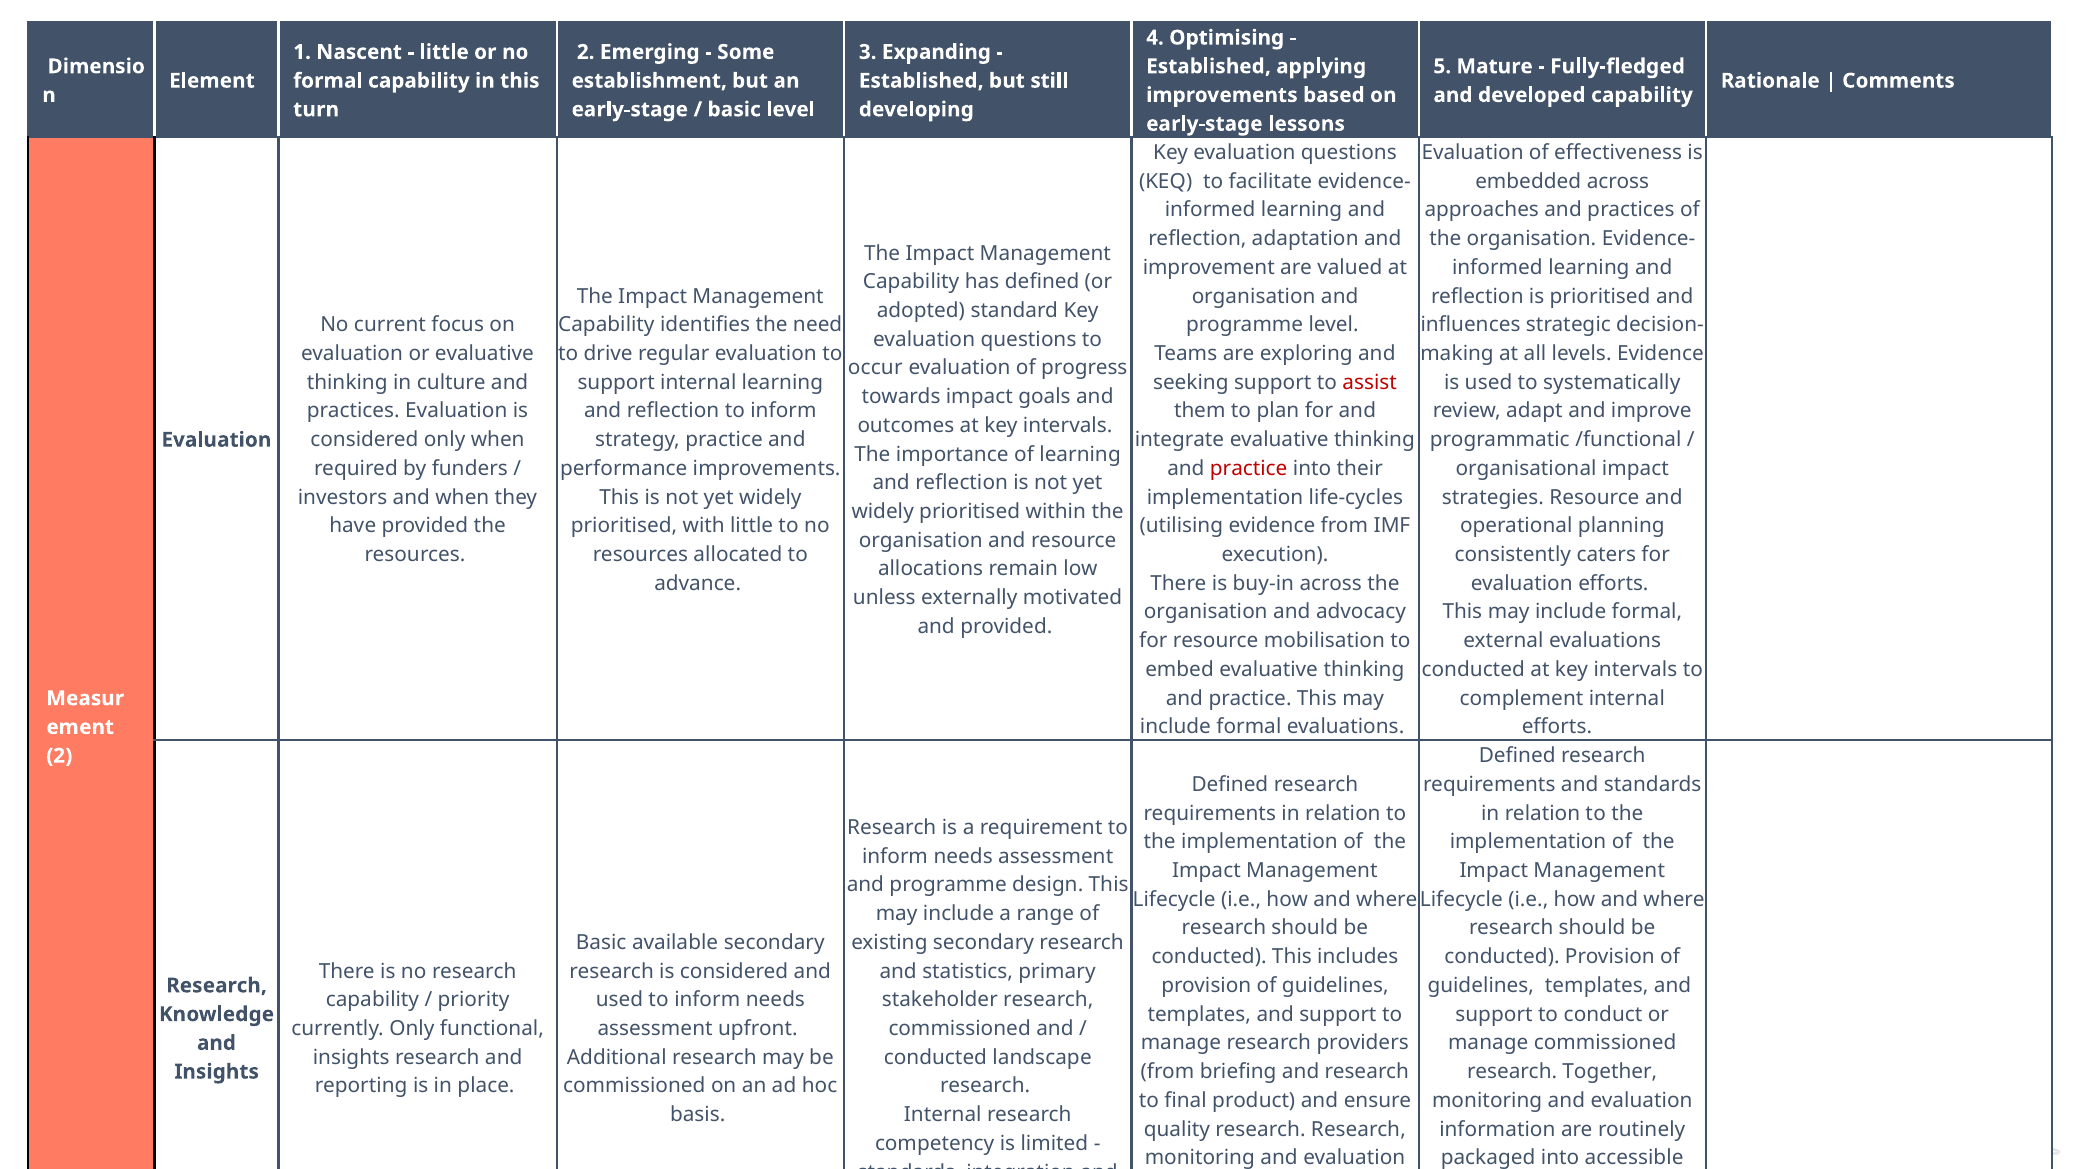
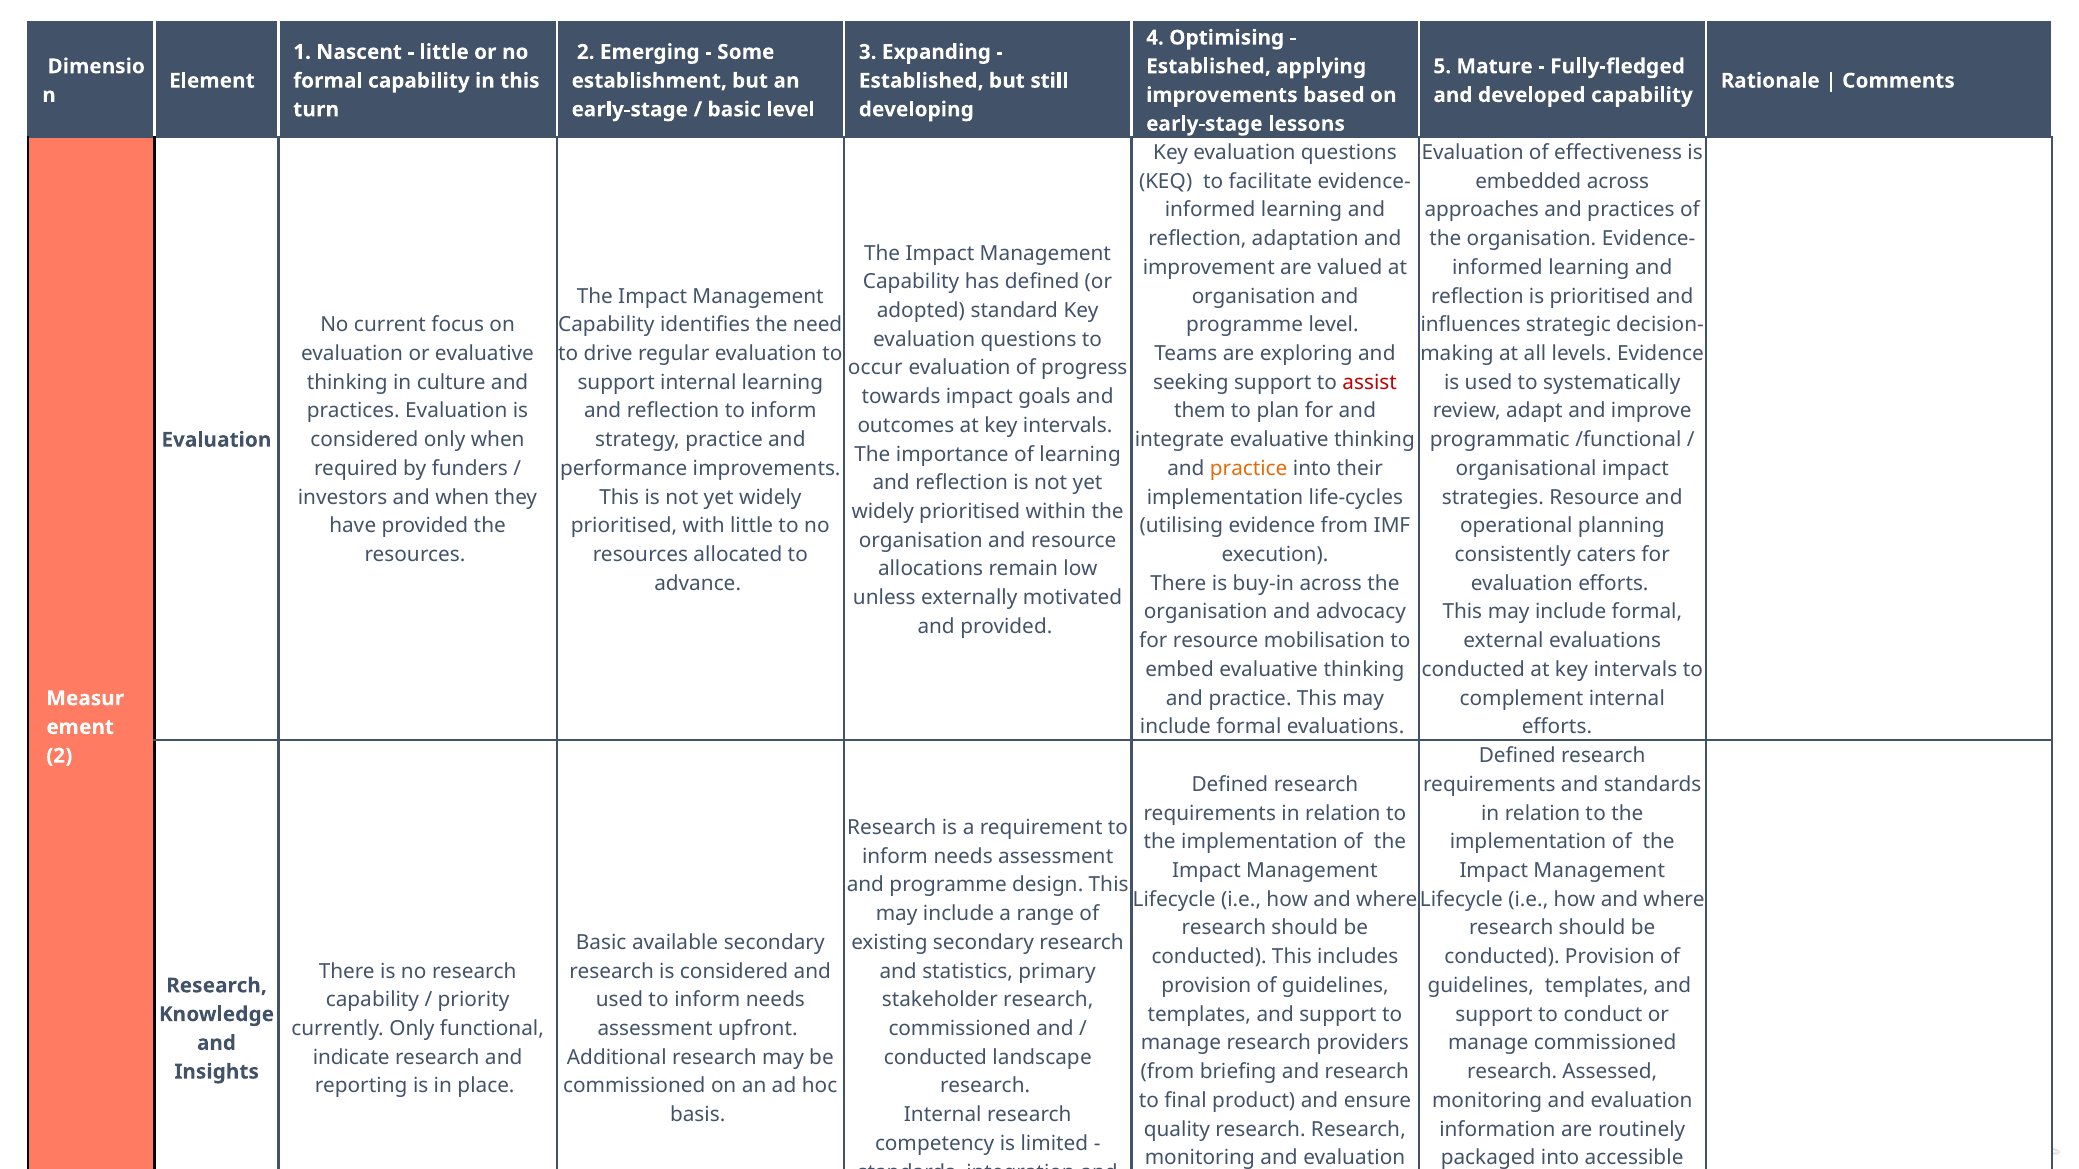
practice at (1249, 469) colour: red -> orange
insights at (351, 1058): insights -> indicate
Together: Together -> Assessed
